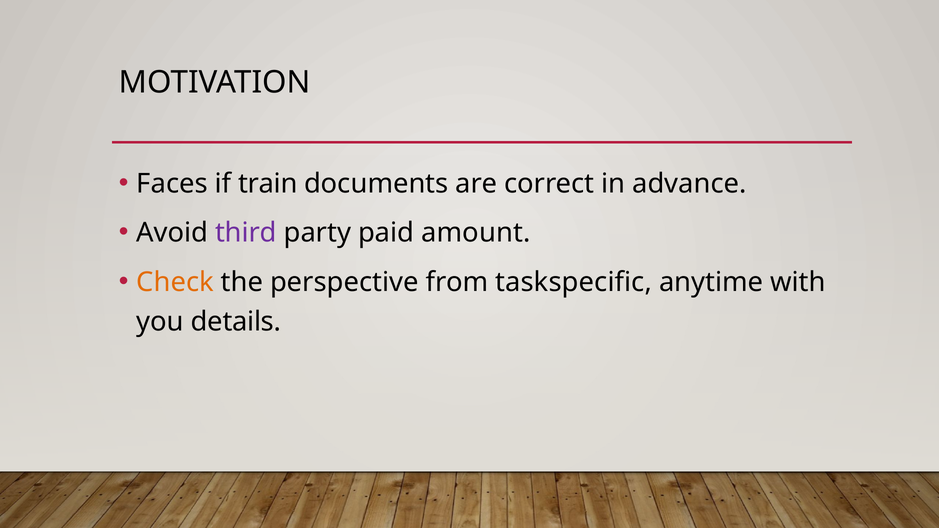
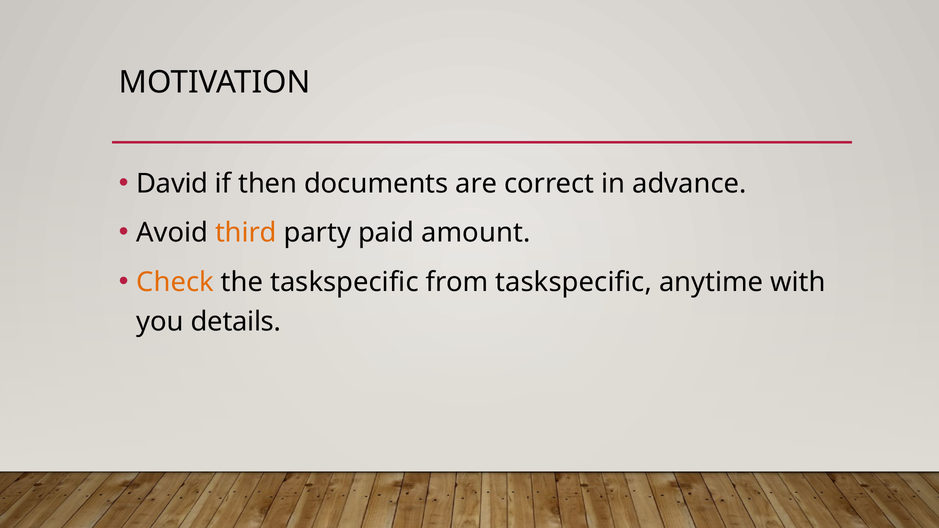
Faces: Faces -> David
train: train -> then
third colour: purple -> orange
the perspective: perspective -> taskspecific
